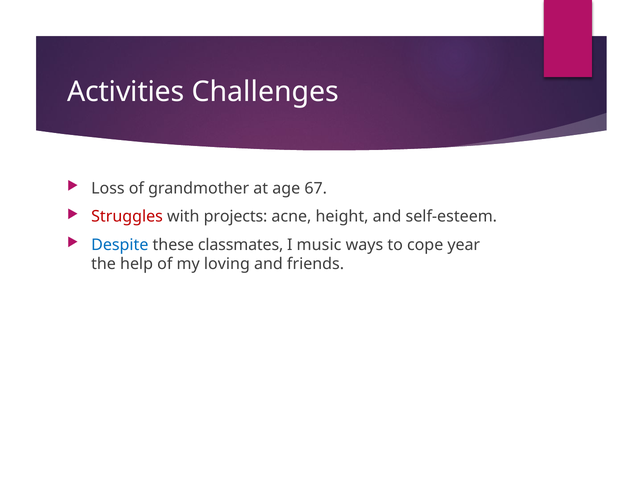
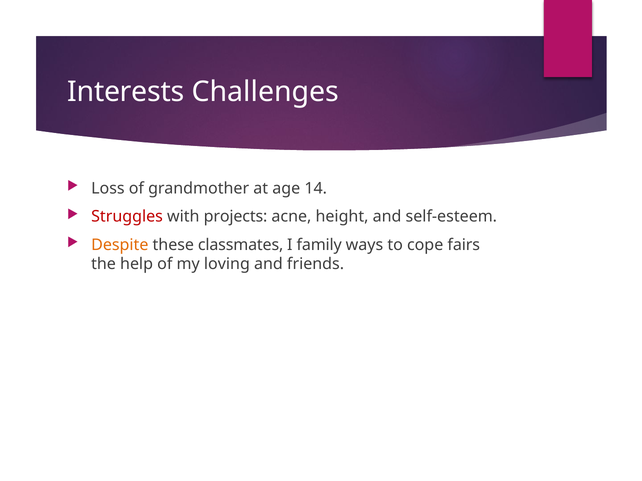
Activities: Activities -> Interests
67: 67 -> 14
Despite colour: blue -> orange
music: music -> family
year: year -> fairs
